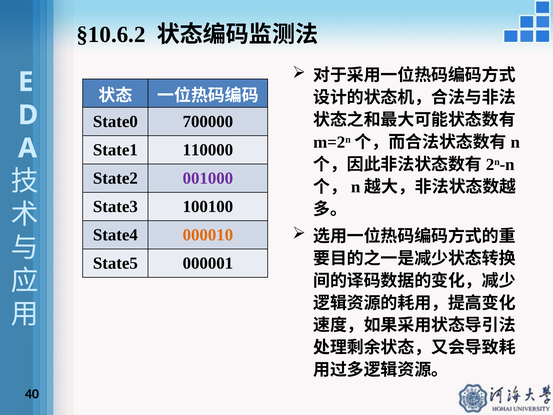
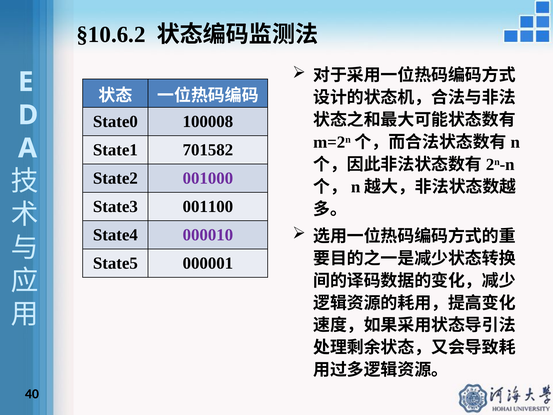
700000: 700000 -> 100008
110000: 110000 -> 701582
100100: 100100 -> 001100
000010 colour: orange -> purple
